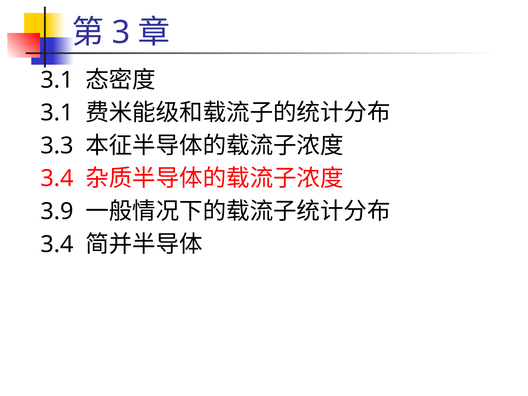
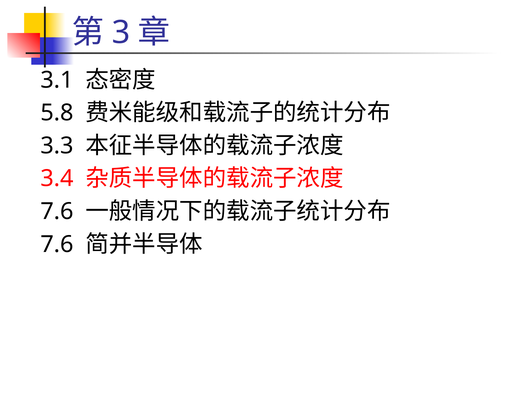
3.1 at (57, 113): 3.1 -> 5.8
3.9 at (57, 211): 3.9 -> 7.6
3.4 at (57, 244): 3.4 -> 7.6
